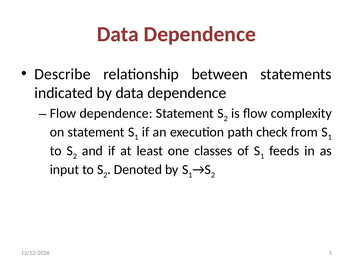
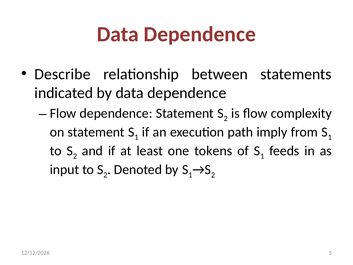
check: check -> imply
classes: classes -> tokens
